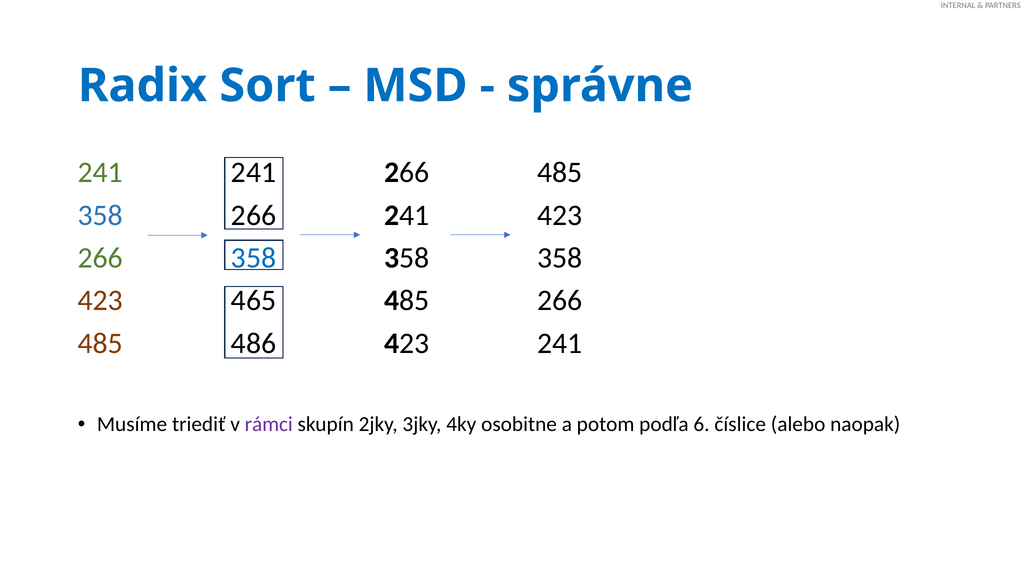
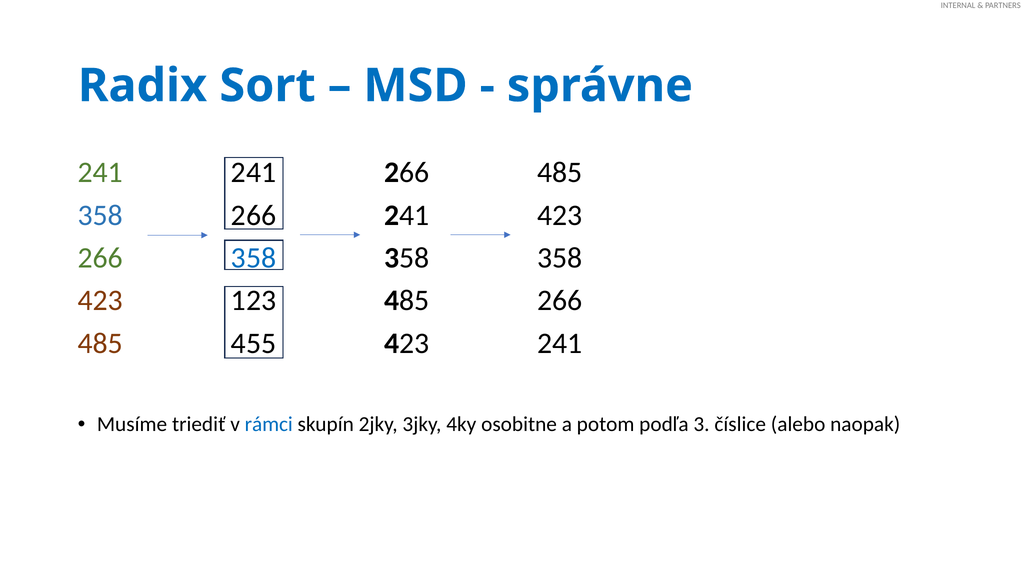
465: 465 -> 123
486: 486 -> 455
rámci colour: purple -> blue
6: 6 -> 3
